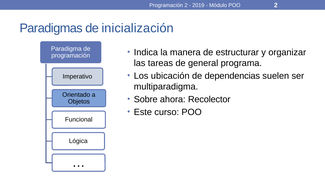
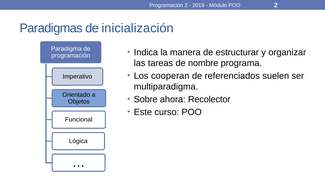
general: general -> nombre
ubicación: ubicación -> cooperan
dependencias: dependencias -> referenciados
